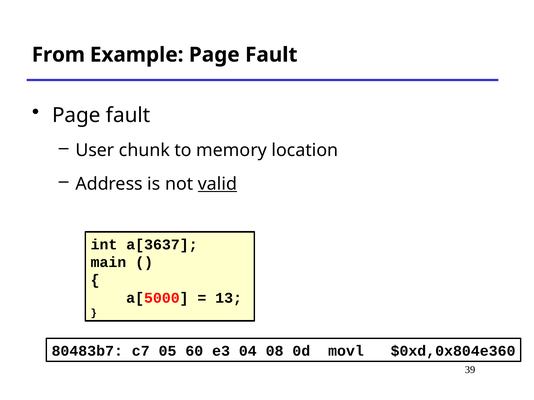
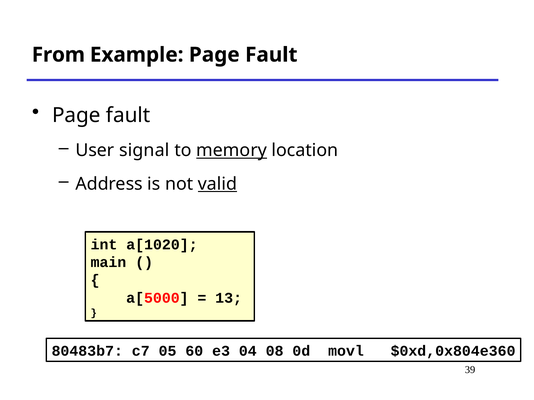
chunk: chunk -> signal
memory underline: none -> present
a[3637: a[3637 -> a[1020
